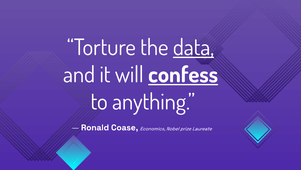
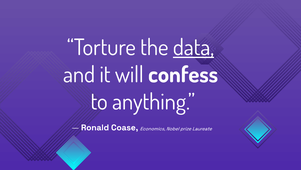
confess underline: present -> none
